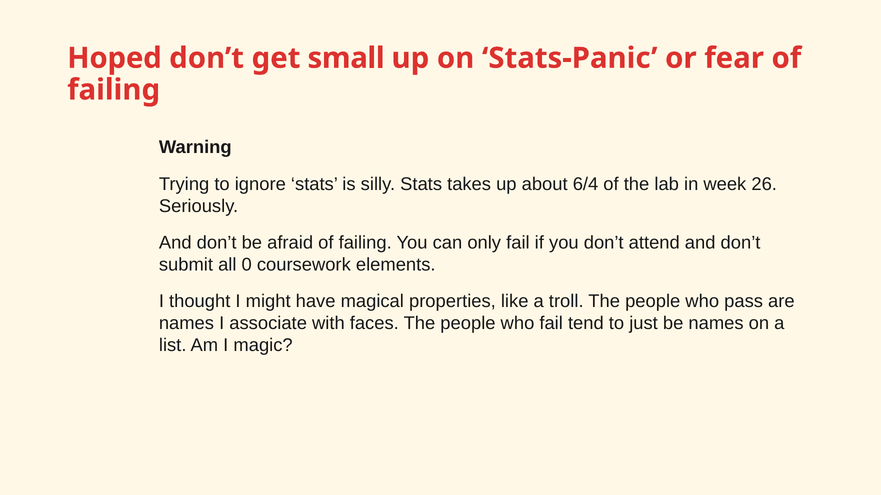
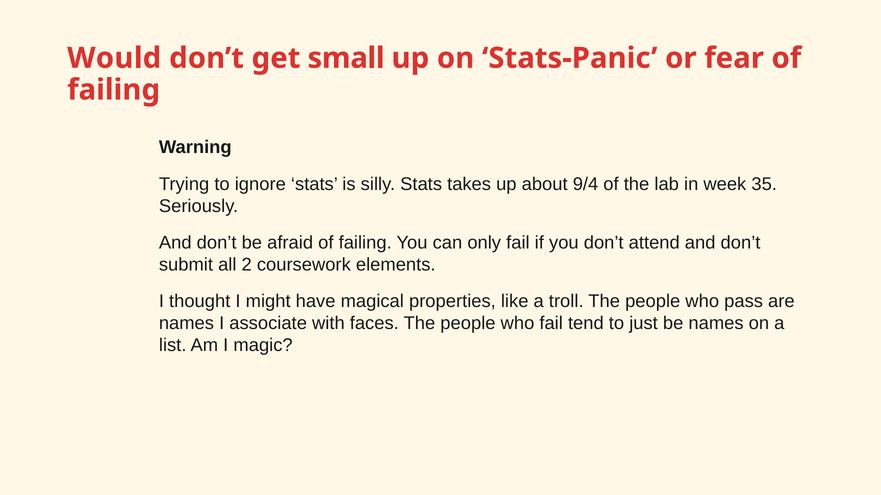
Hoped: Hoped -> Would
6/4: 6/4 -> 9/4
26: 26 -> 35
0: 0 -> 2
